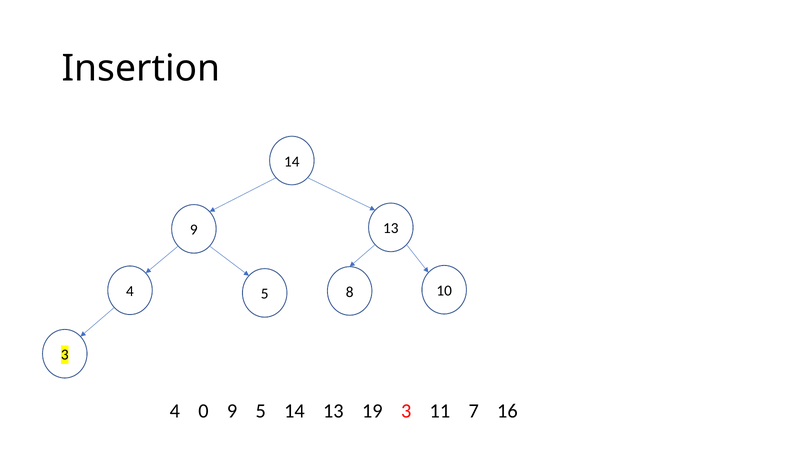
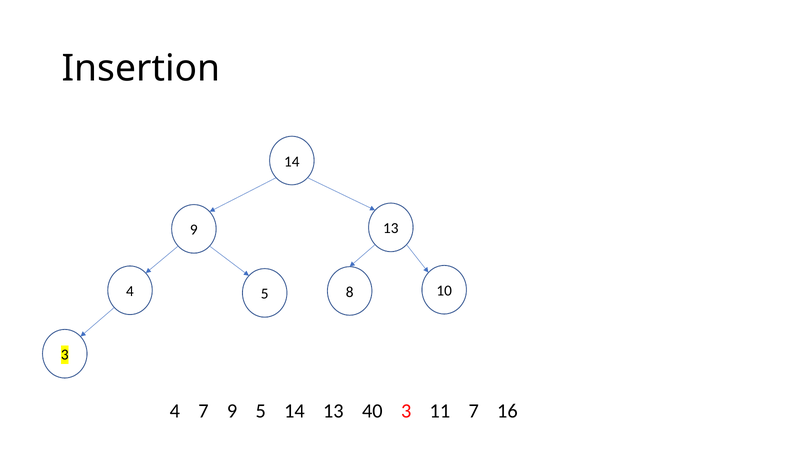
4 0: 0 -> 7
19: 19 -> 40
